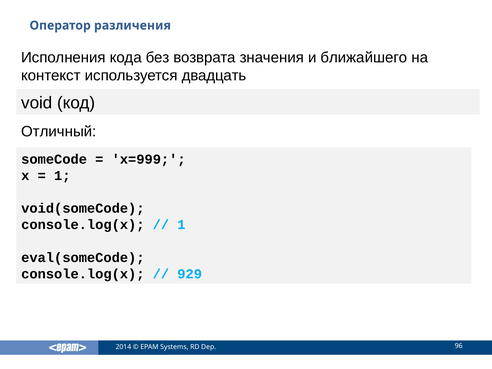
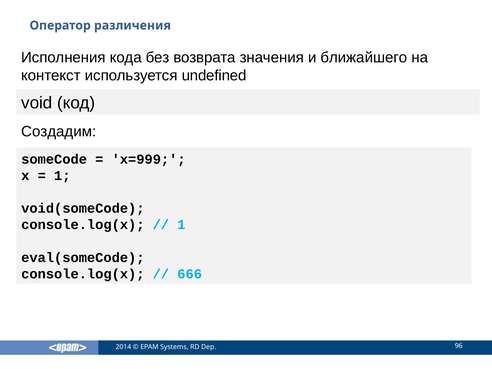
двадцать: двадцать -> undefined
Отличный: Отличный -> Создадим
929: 929 -> 666
